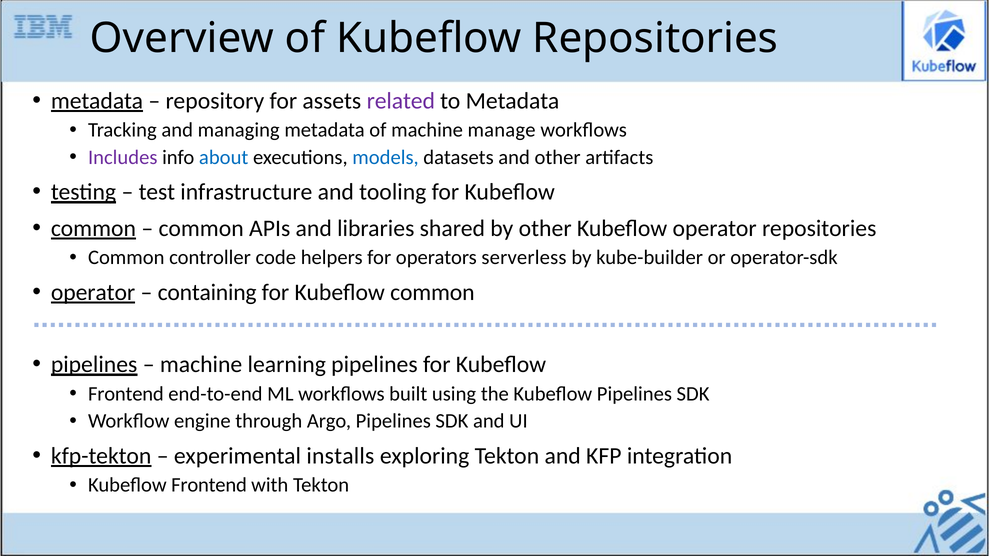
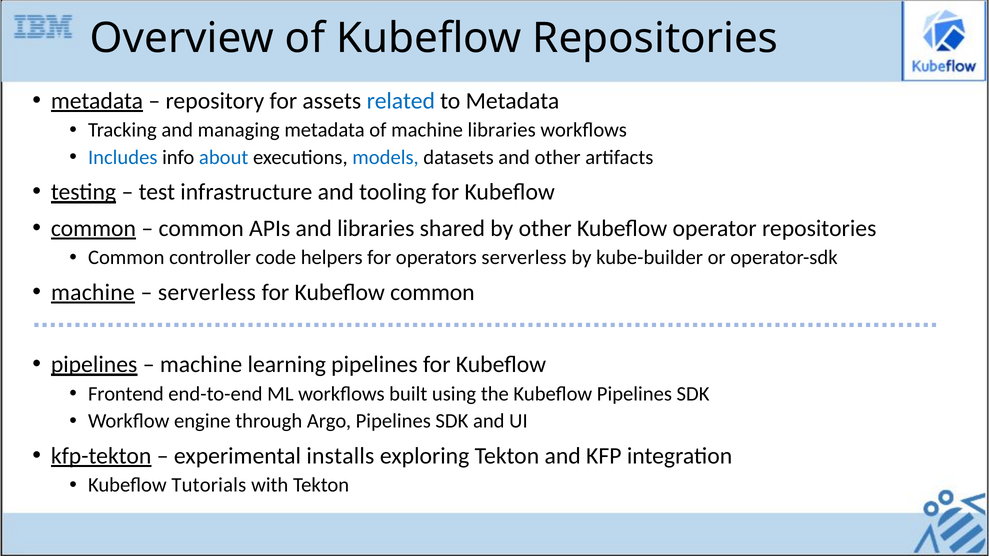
related colour: purple -> blue
machine manage: manage -> libraries
Includes colour: purple -> blue
operator at (93, 292): operator -> machine
containing at (207, 292): containing -> serverless
Kubeflow Frontend: Frontend -> Tutorials
